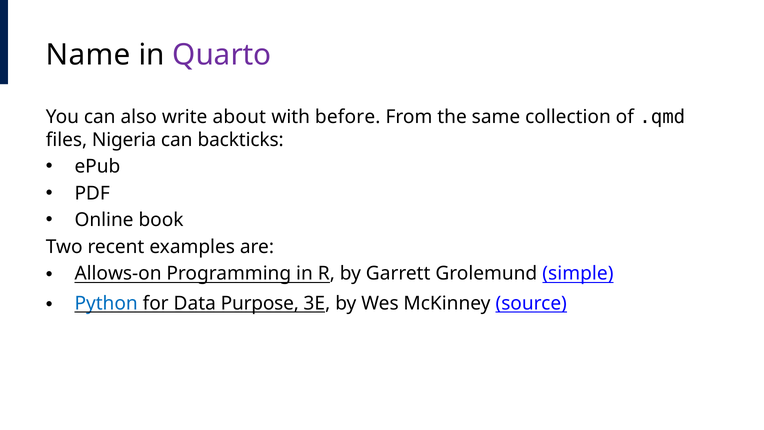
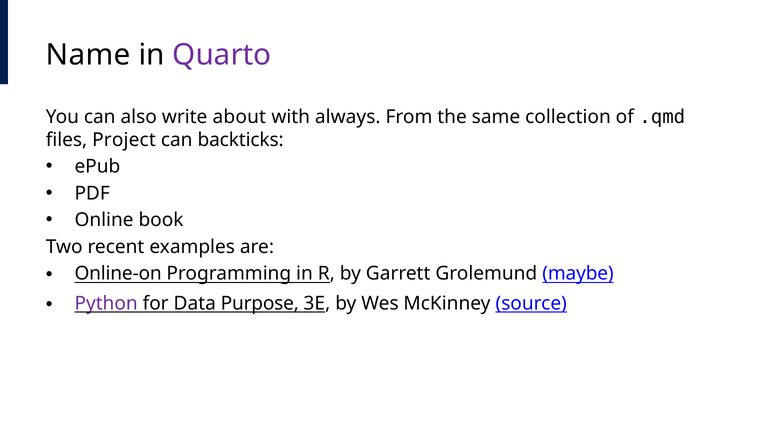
before: before -> always
Nigeria: Nigeria -> Project
Allows-on: Allows-on -> Online-on
simple: simple -> maybe
Python colour: blue -> purple
